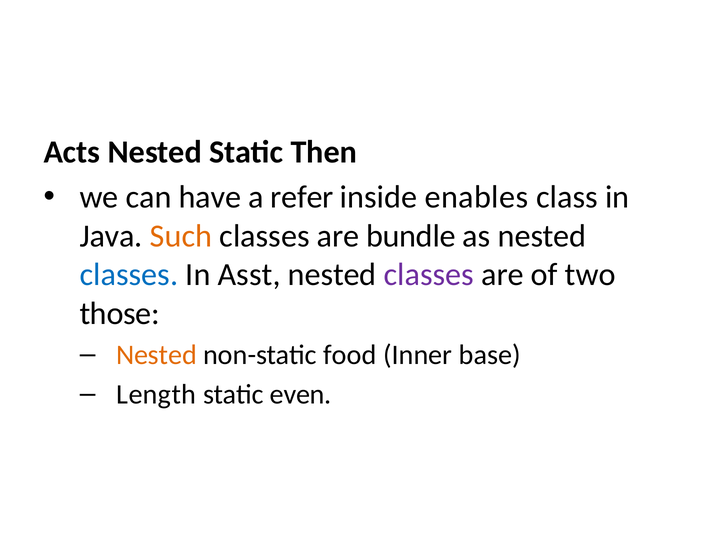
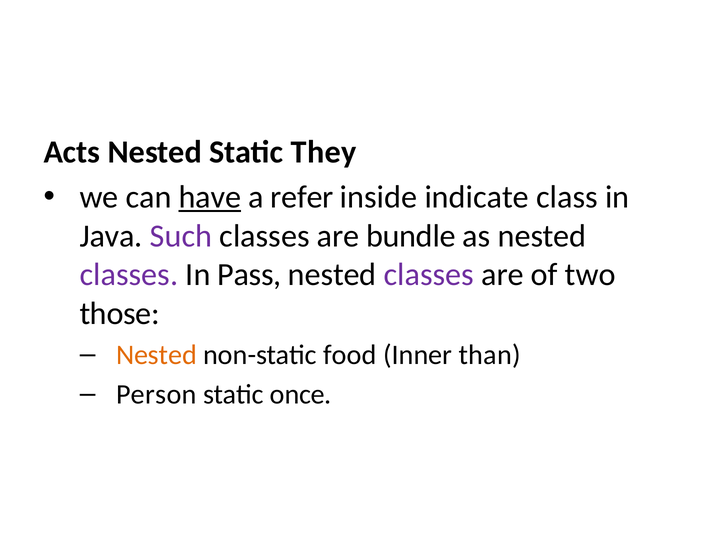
Then: Then -> They
have underline: none -> present
enables: enables -> indicate
Such colour: orange -> purple
classes at (129, 275) colour: blue -> purple
Asst: Asst -> Pass
base: base -> than
Length: Length -> Person
even: even -> once
